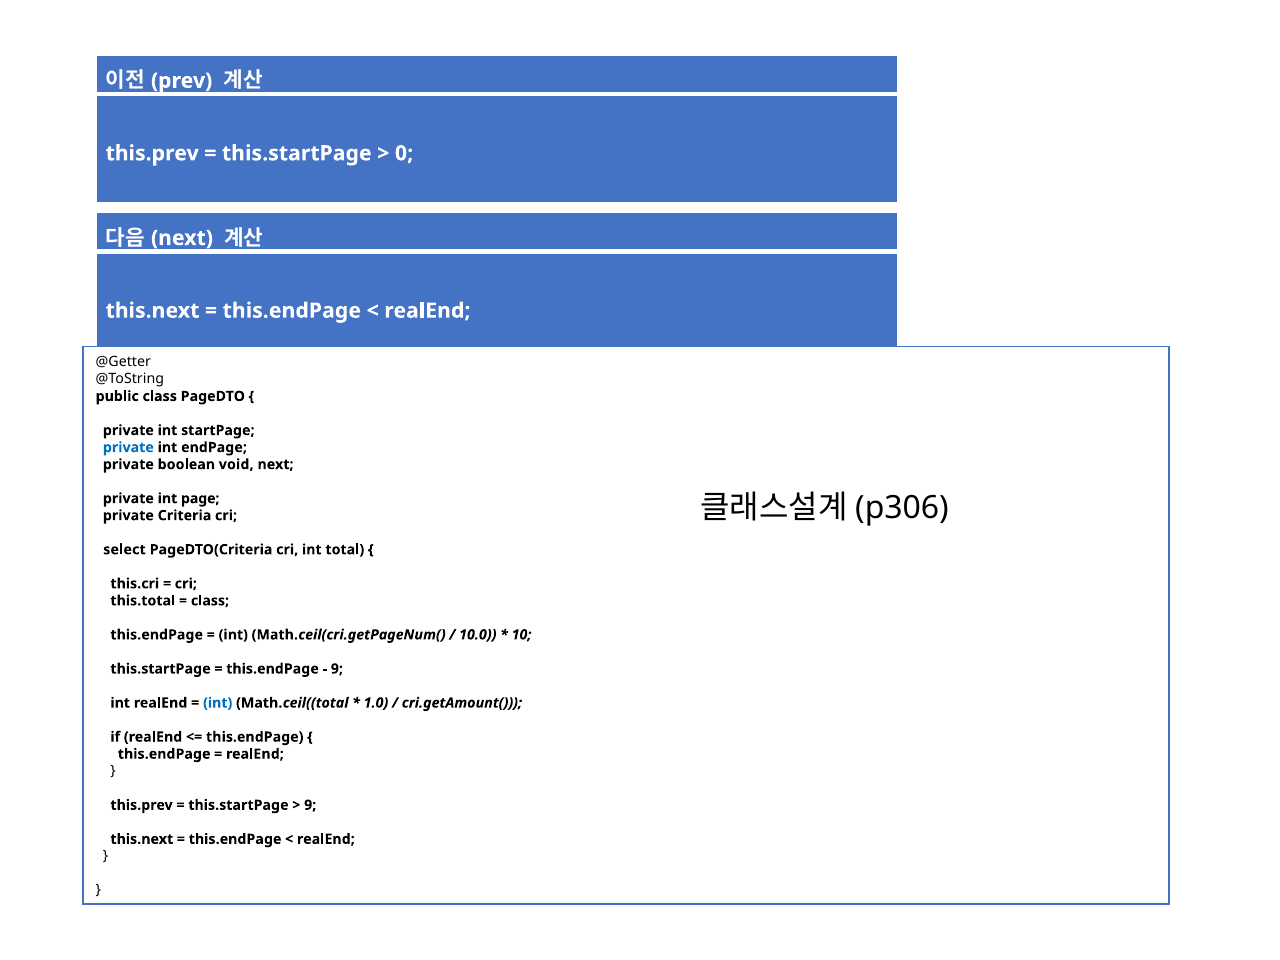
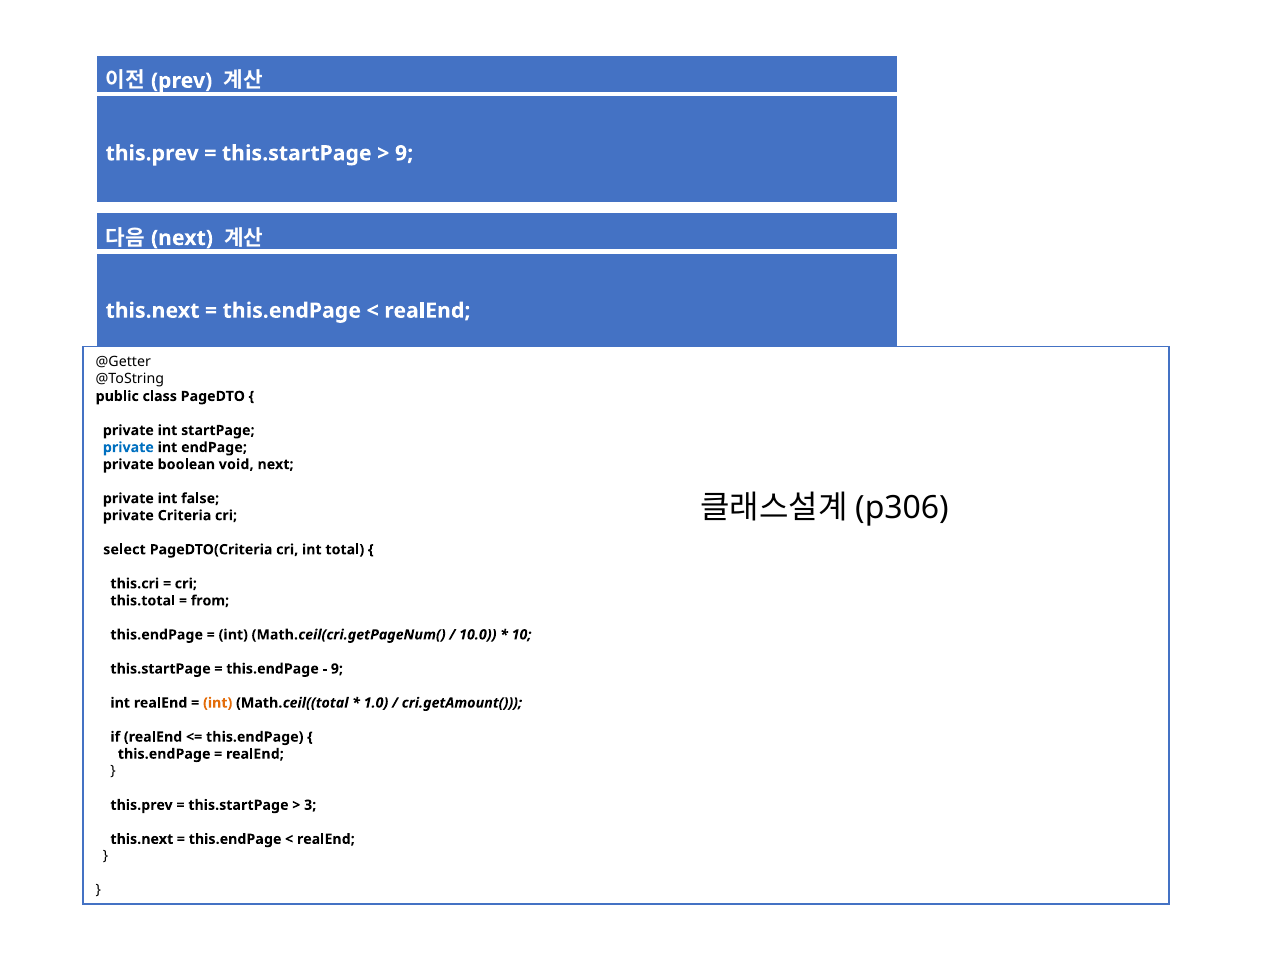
0 at (404, 153): 0 -> 9
page: page -> false
class at (210, 601): class -> from
int at (218, 703) colour: blue -> orange
9 at (310, 805): 9 -> 3
